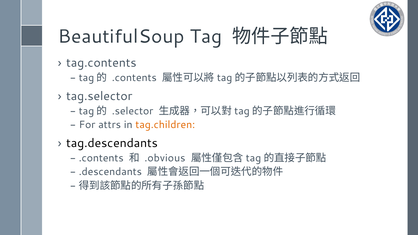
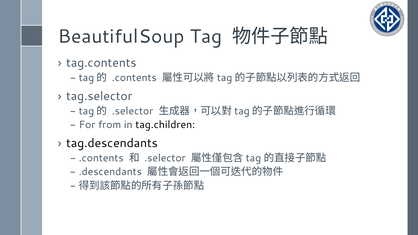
attrs: attrs -> from
tag.children colour: orange -> black
.obvious at (165, 158): .obvious -> .selector
